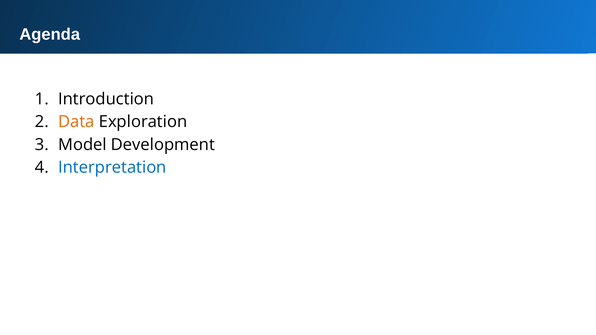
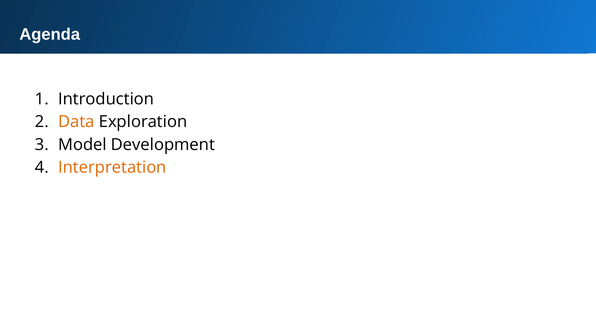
Interpretation colour: blue -> orange
